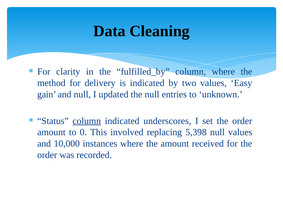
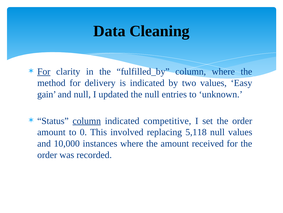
For at (44, 71) underline: none -> present
underscores: underscores -> competitive
5,398: 5,398 -> 5,118
